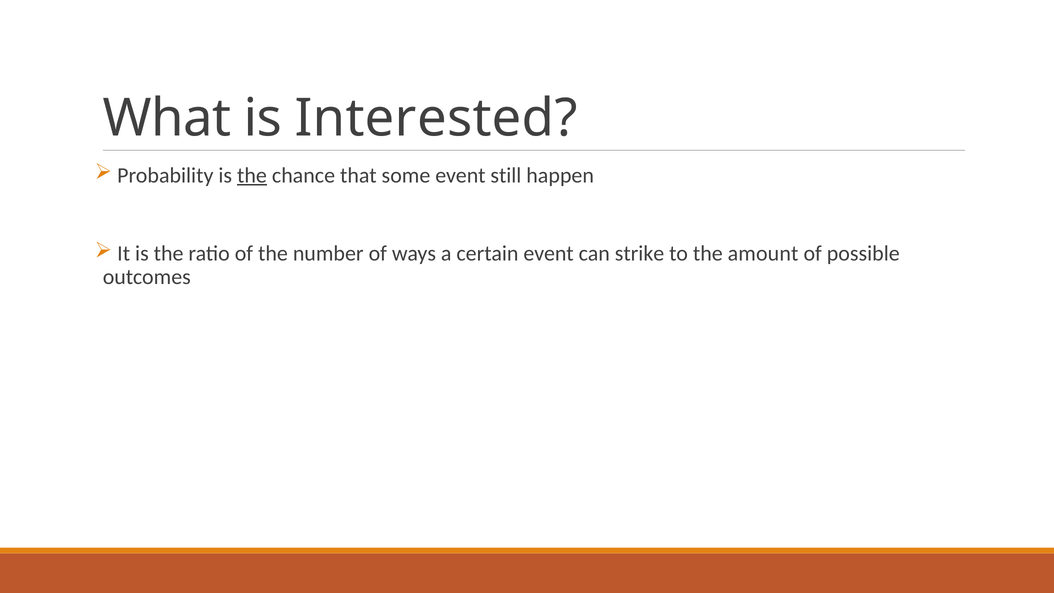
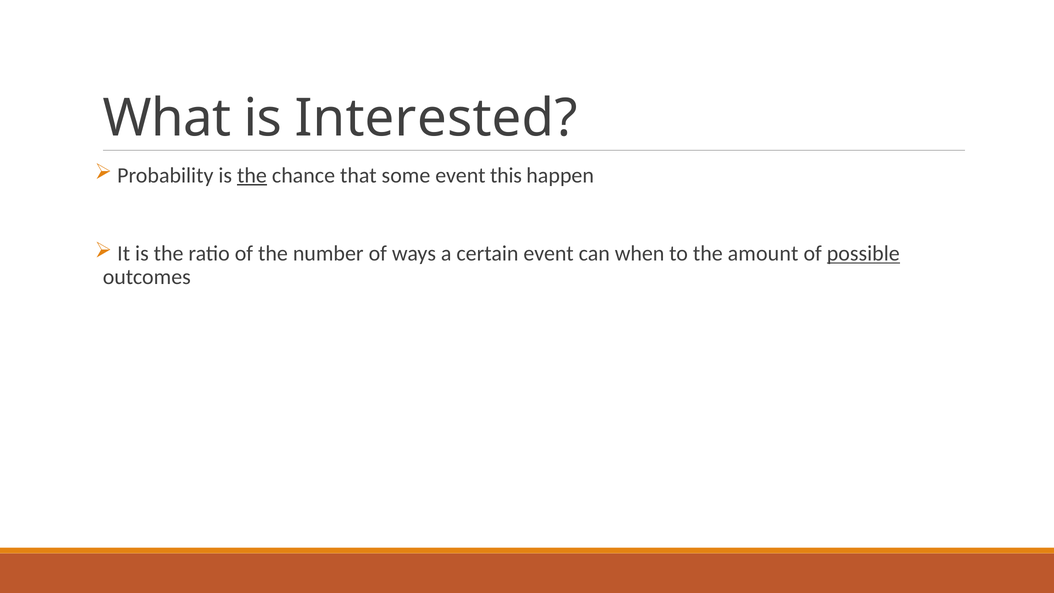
still: still -> this
strike: strike -> when
possible underline: none -> present
